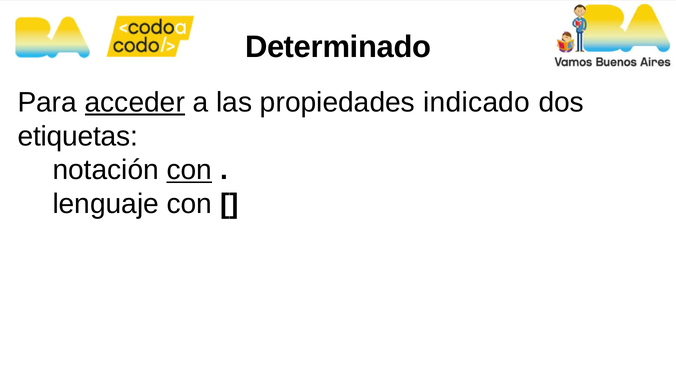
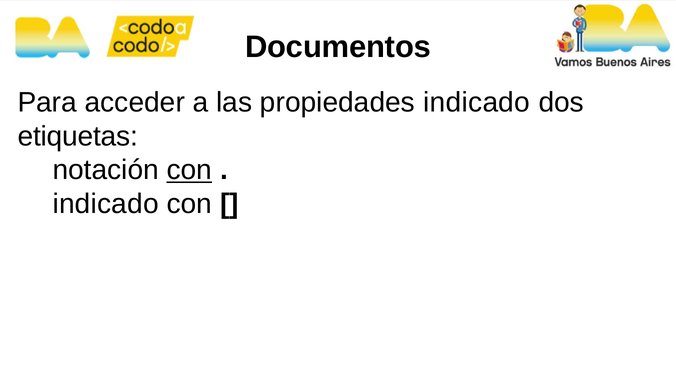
Determinado: Determinado -> Documentos
acceder underline: present -> none
lenguaje at (106, 204): lenguaje -> indicado
